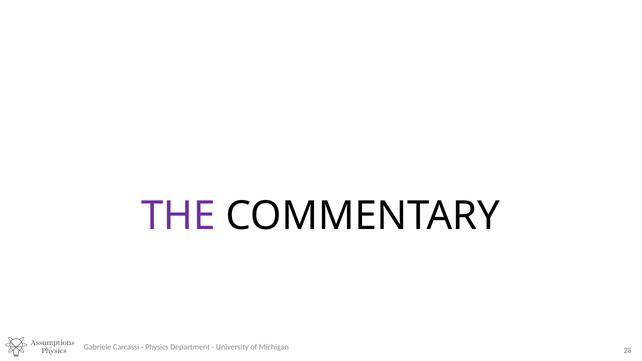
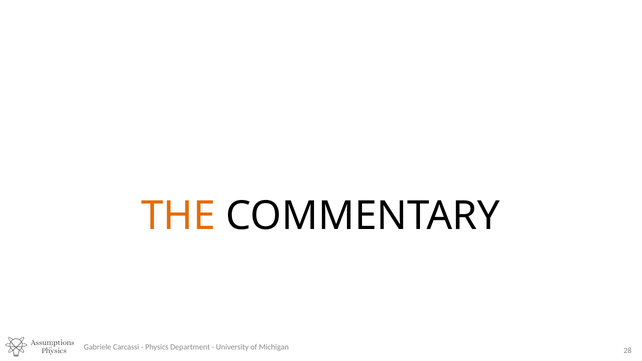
THE colour: purple -> orange
